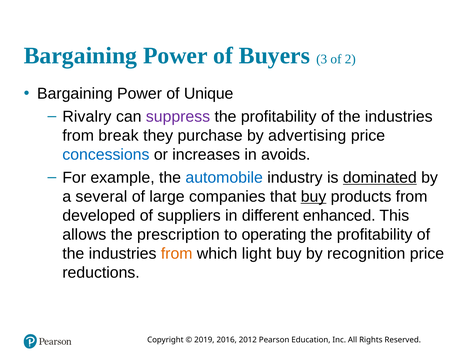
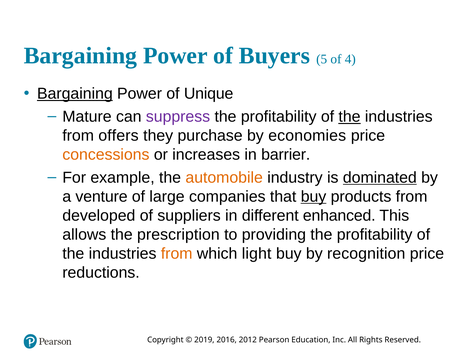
3: 3 -> 5
2: 2 -> 4
Bargaining at (75, 94) underline: none -> present
Rivalry: Rivalry -> Mature
the at (349, 117) underline: none -> present
break: break -> offers
advertising: advertising -> economies
concessions colour: blue -> orange
avoids: avoids -> barrier
automobile colour: blue -> orange
several: several -> venture
operating: operating -> providing
